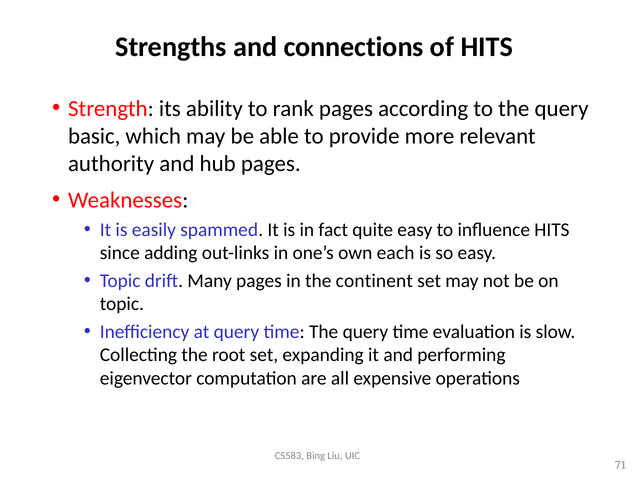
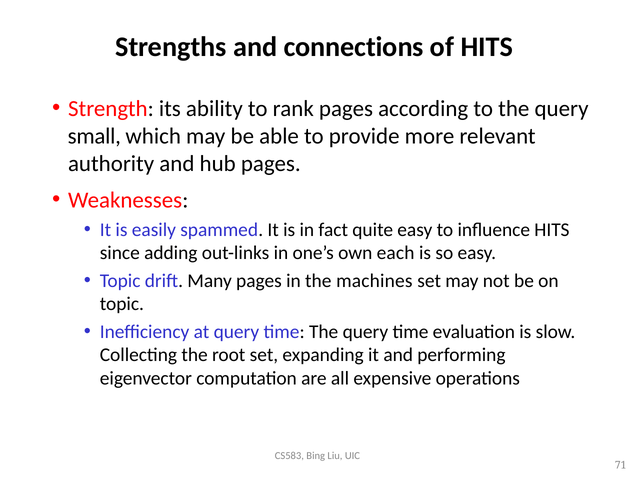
basic: basic -> small
continent: continent -> machines
